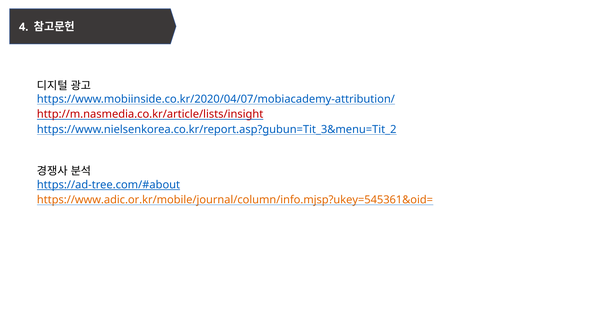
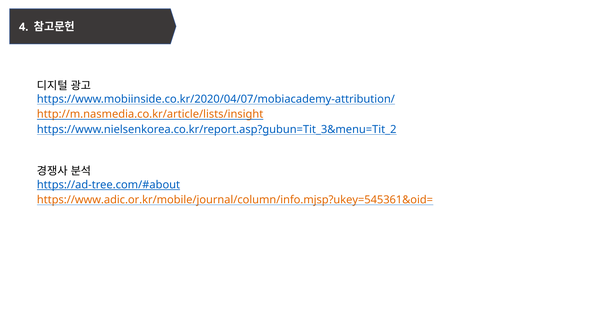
http://m.nasmedia.co.kr/article/lists/insight colour: red -> orange
